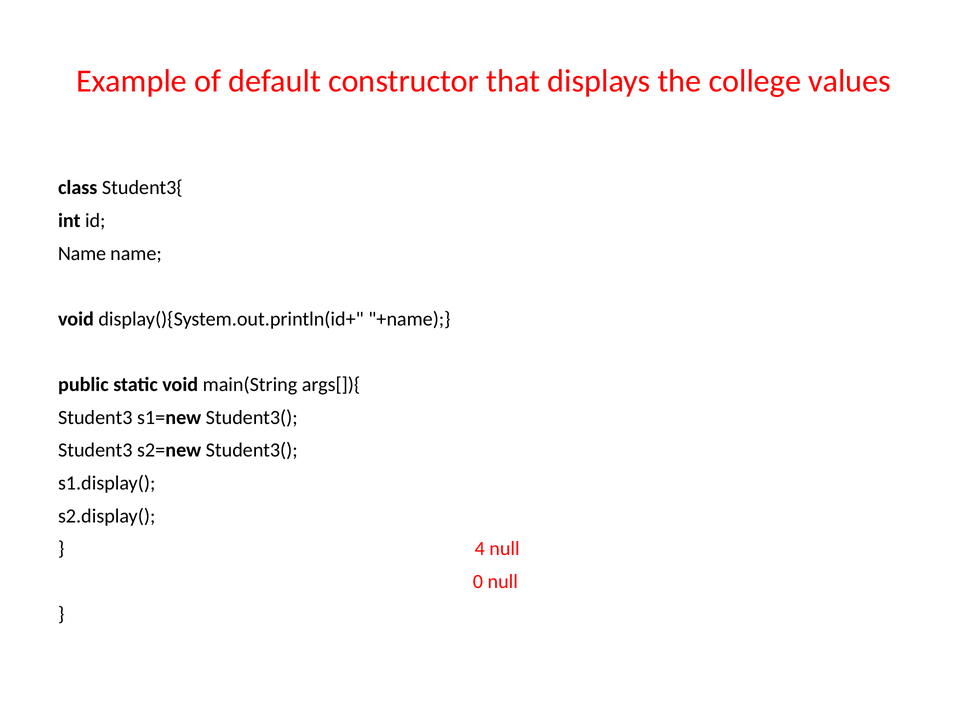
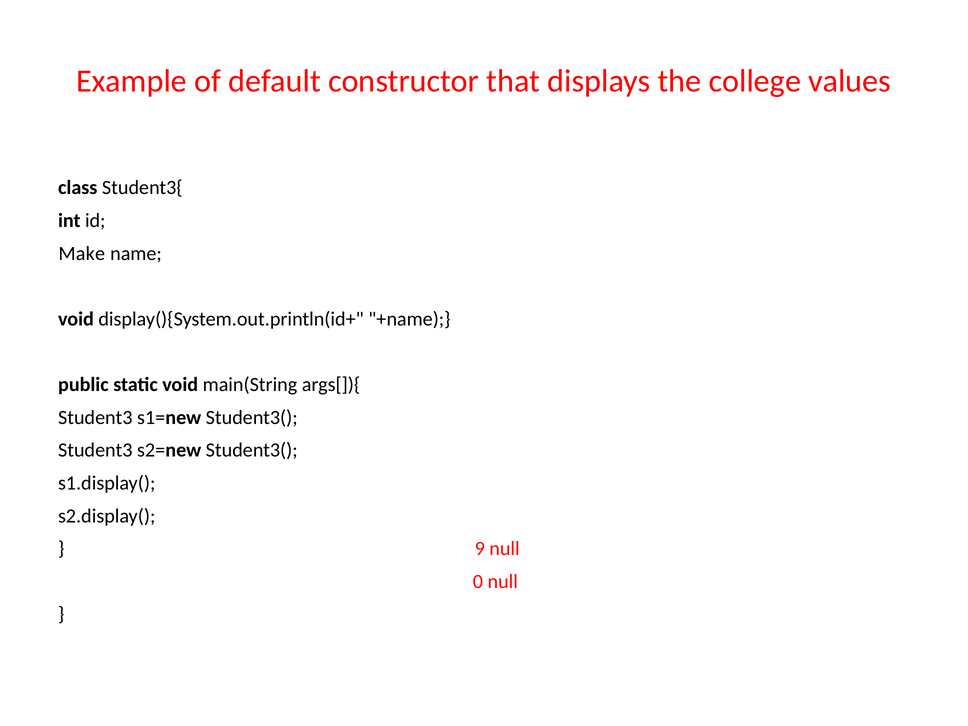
Name at (82, 253): Name -> Make
4: 4 -> 9
